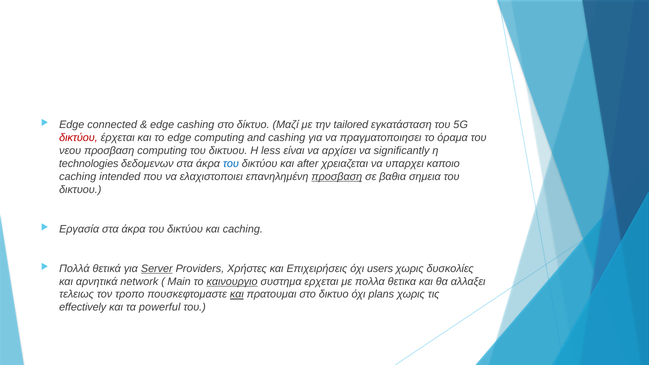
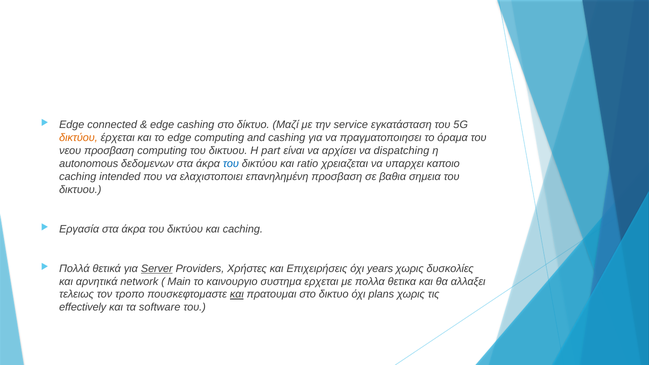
tailored: tailored -> service
δικτύου at (78, 138) colour: red -> orange
less: less -> part
significantly: significantly -> dispatching
technologies: technologies -> autonomous
after: after -> ratio
προσβαση at (337, 177) underline: present -> none
users: users -> years
καινουργιο underline: present -> none
powerful: powerful -> software
